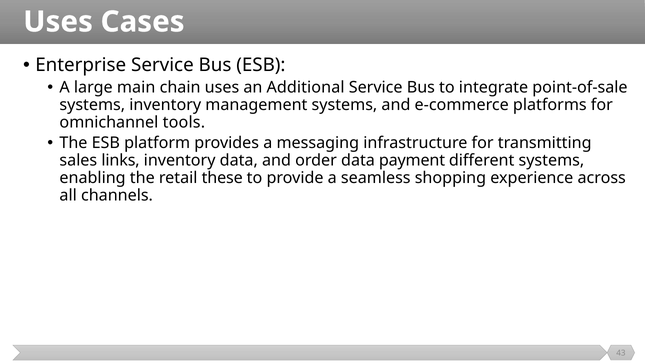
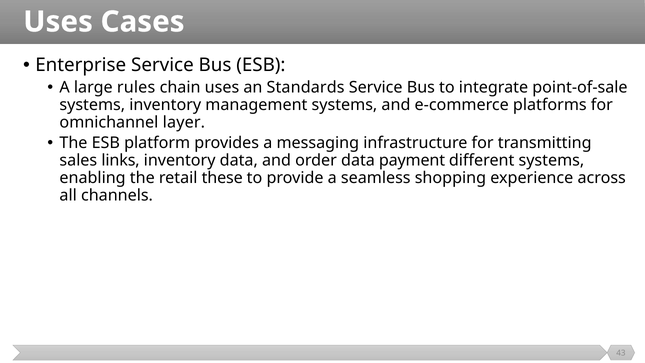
main: main -> rules
Additional: Additional -> Standards
tools: tools -> layer
